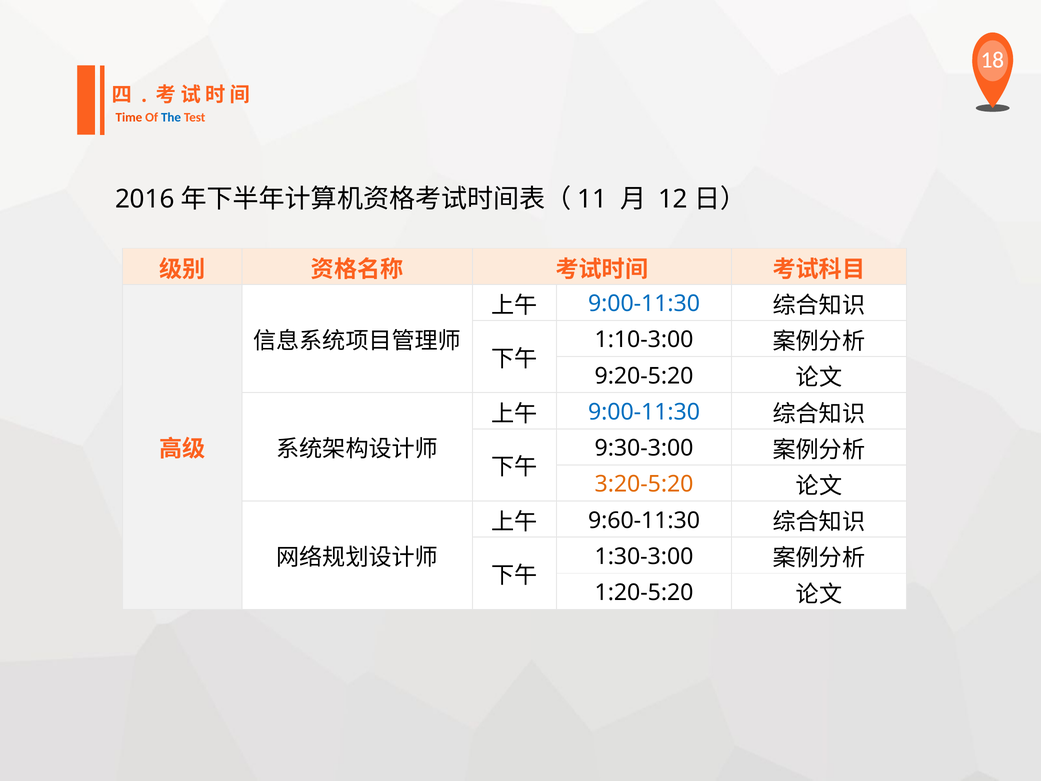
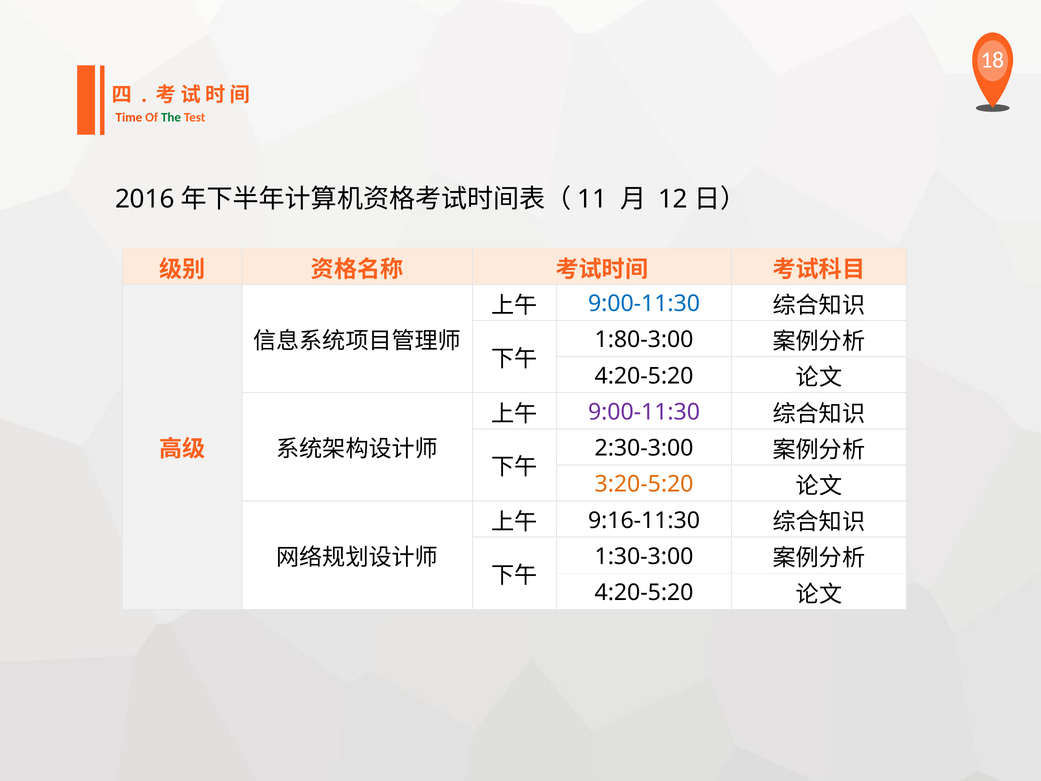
The colour: blue -> green
1:10-3:00: 1:10-3:00 -> 1:80-3:00
9:20-5:20 at (644, 376): 9:20-5:20 -> 4:20-5:20
9:00-11:30 at (644, 412) colour: blue -> purple
9:30-3:00: 9:30-3:00 -> 2:30-3:00
9:60-11:30: 9:60-11:30 -> 9:16-11:30
1:20-5:20 at (644, 593): 1:20-5:20 -> 4:20-5:20
